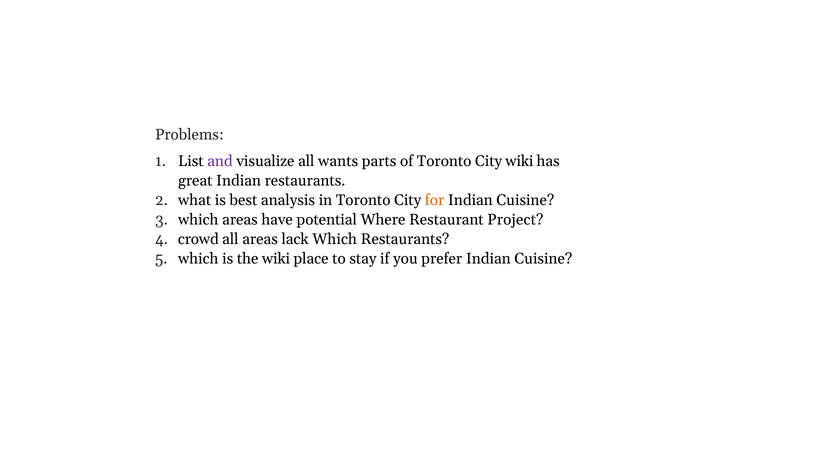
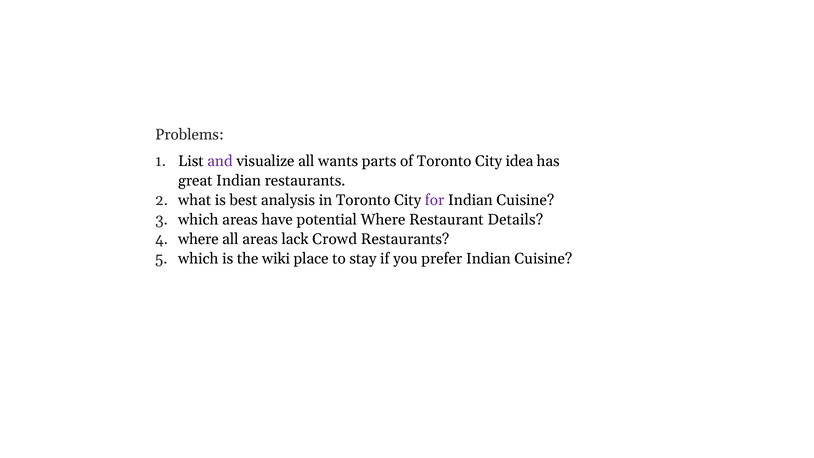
City wiki: wiki -> idea
for colour: orange -> purple
Project: Project -> Details
crowd at (198, 239): crowd -> where
lack Which: Which -> Crowd
